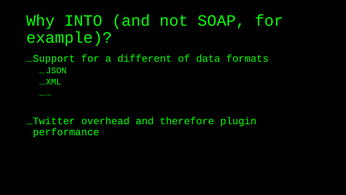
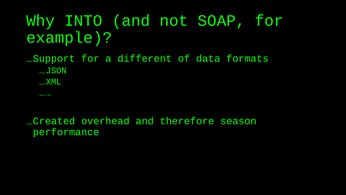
Twitter: Twitter -> Created
plugin: plugin -> season
